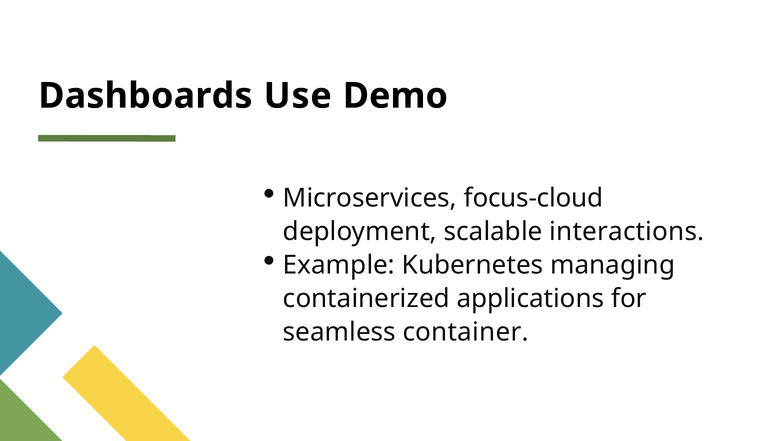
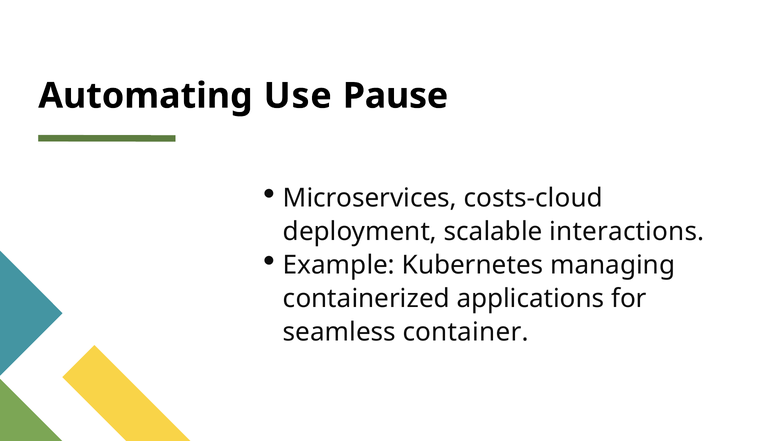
Dashboards: Dashboards -> Automating
Demo: Demo -> Pause
focus-cloud: focus-cloud -> costs-cloud
